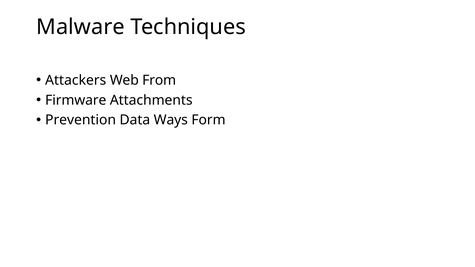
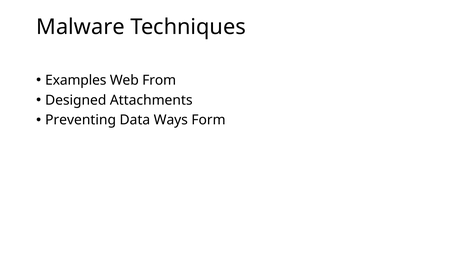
Attackers: Attackers -> Examples
Firmware: Firmware -> Designed
Prevention: Prevention -> Preventing
